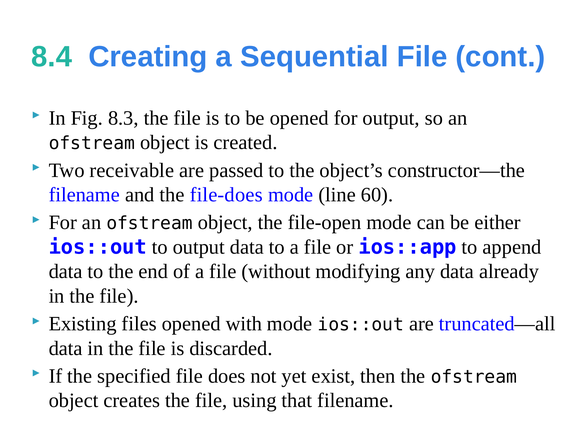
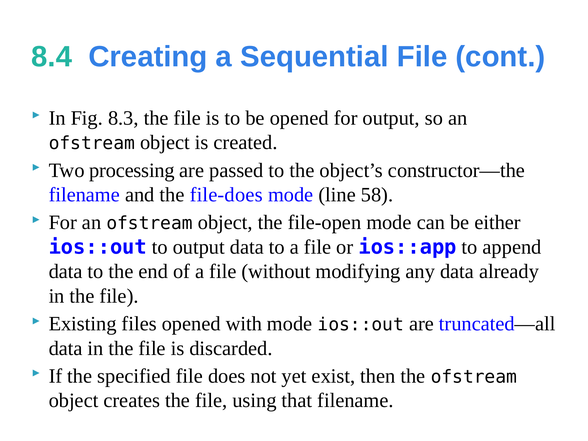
receivable: receivable -> processing
60: 60 -> 58
